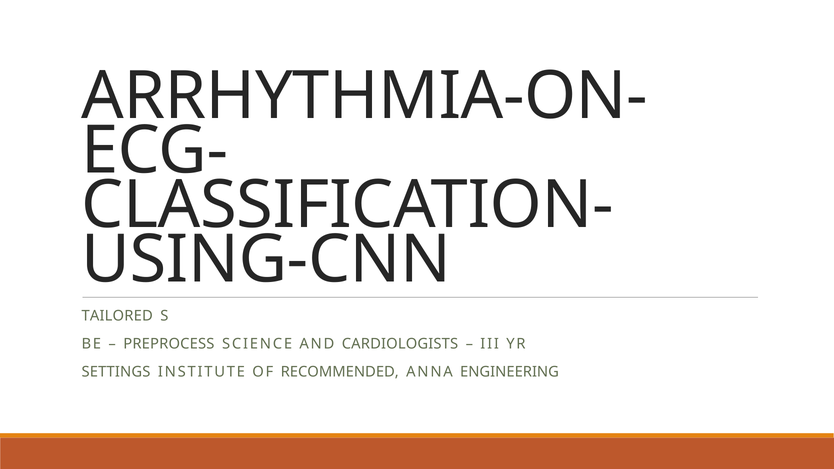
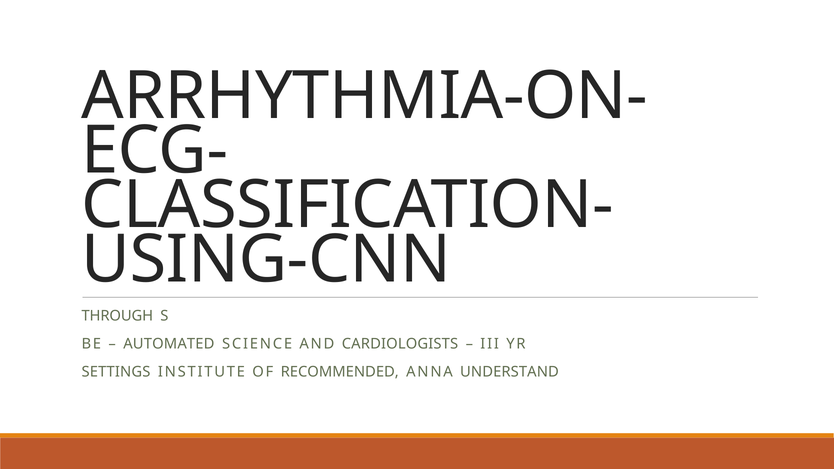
TAILORED: TAILORED -> THROUGH
PREPROCESS: PREPROCESS -> AUTOMATED
ENGINEERING: ENGINEERING -> UNDERSTAND
